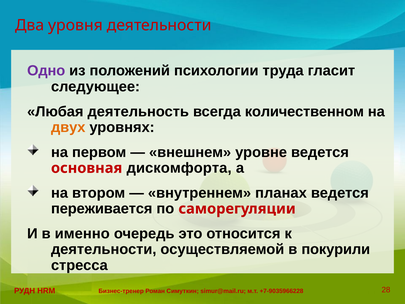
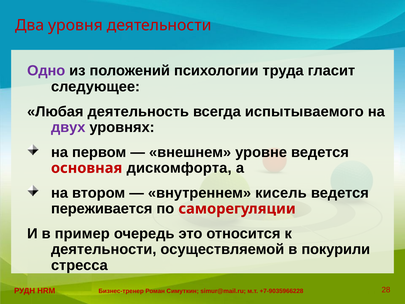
количественном: количественном -> испытываемого
двух colour: orange -> purple
планах: планах -> кисель
именно: именно -> пример
